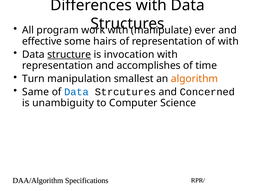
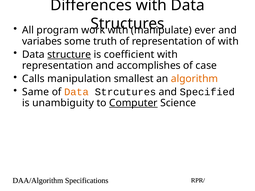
effective: effective -> variabes
hairs: hairs -> truth
invocation: invocation -> coefficient
time: time -> case
Turn: Turn -> Calls
Data at (76, 92) colour: blue -> orange
Concerned: Concerned -> Specified
Computer underline: none -> present
